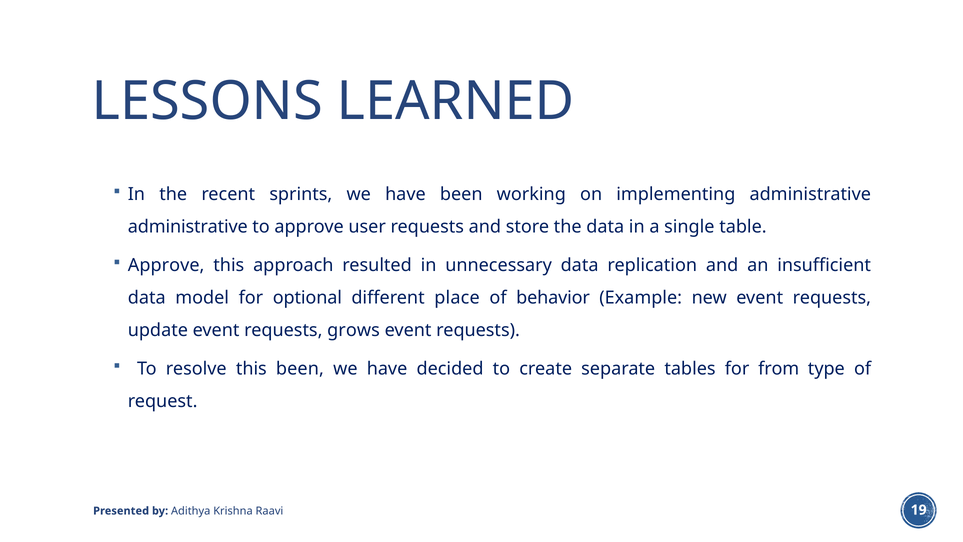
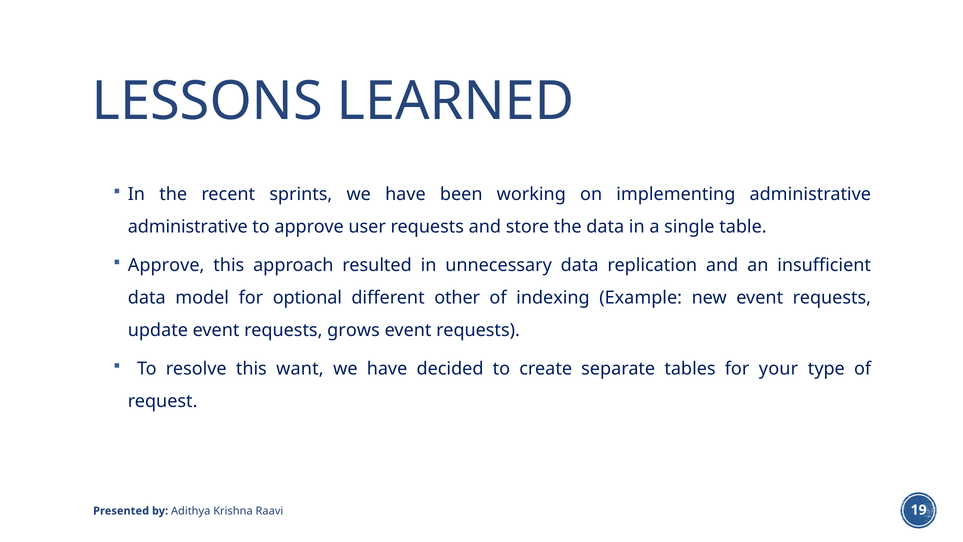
place: place -> other
behavior: behavior -> indexing
this been: been -> want
from: from -> your
